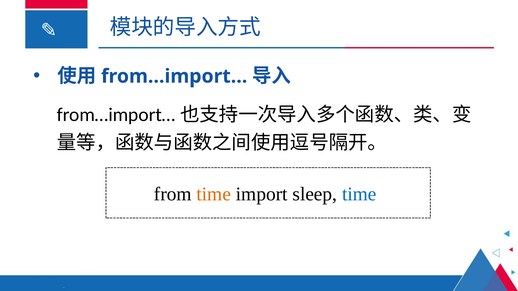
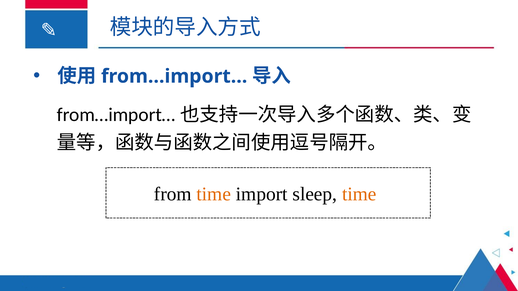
time at (359, 194) colour: blue -> orange
